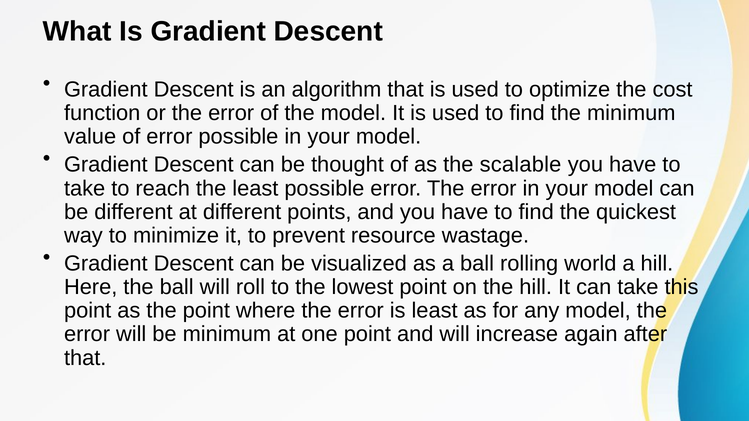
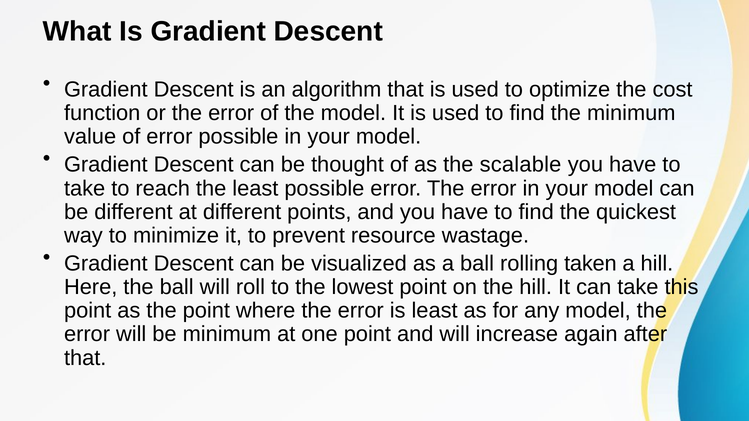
world: world -> taken
